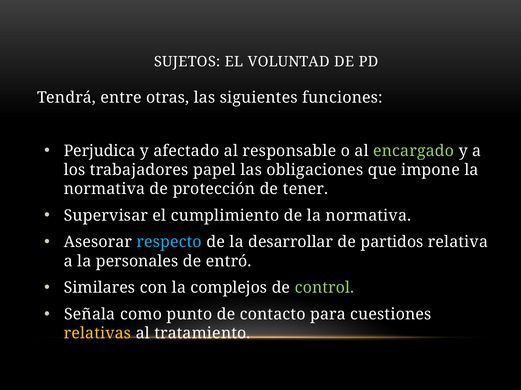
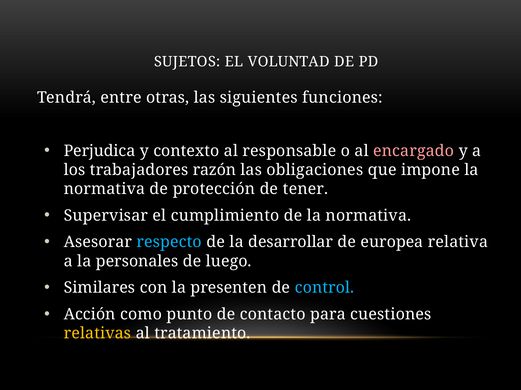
afectado: afectado -> contexto
encargado colour: light green -> pink
papel: papel -> razón
partidos: partidos -> europea
entró: entró -> luego
complejos: complejos -> presenten
control colour: light green -> light blue
Señala: Señala -> Acción
